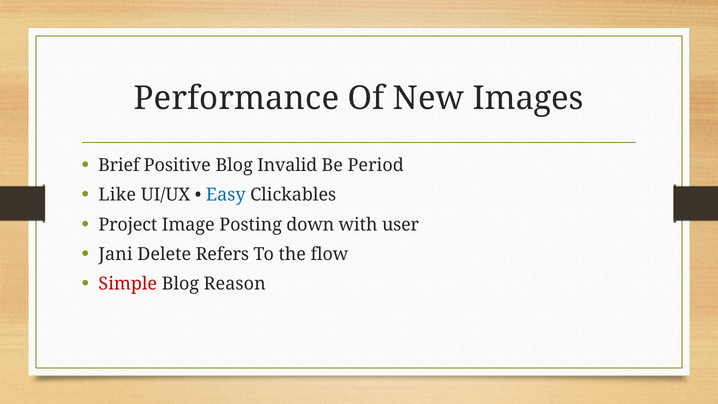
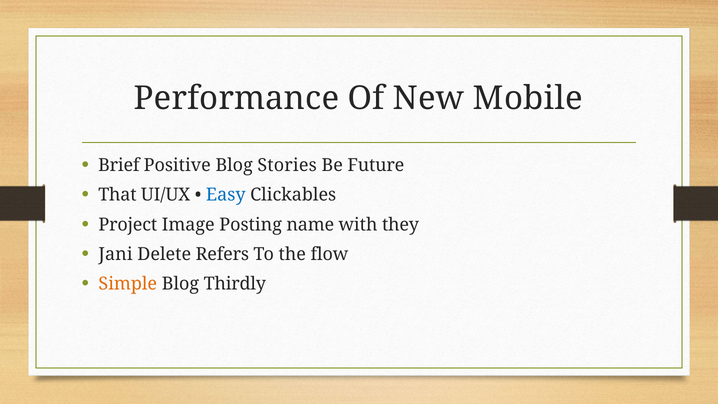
Images: Images -> Mobile
Invalid: Invalid -> Stories
Period: Period -> Future
Like: Like -> That
down: down -> name
user: user -> they
Simple colour: red -> orange
Reason: Reason -> Thirdly
